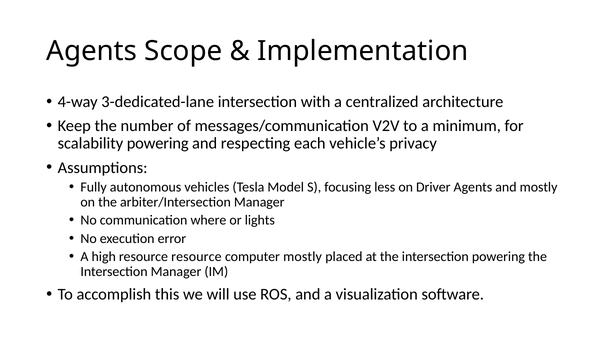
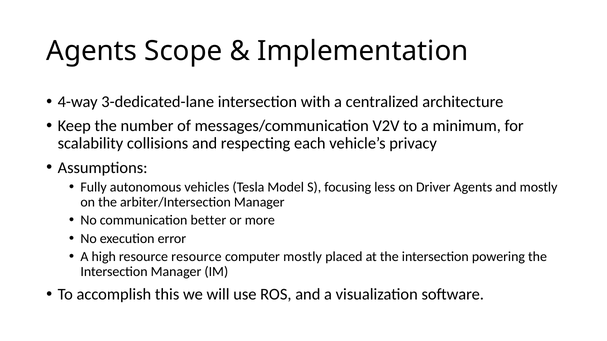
scalability powering: powering -> collisions
where: where -> better
lights: lights -> more
